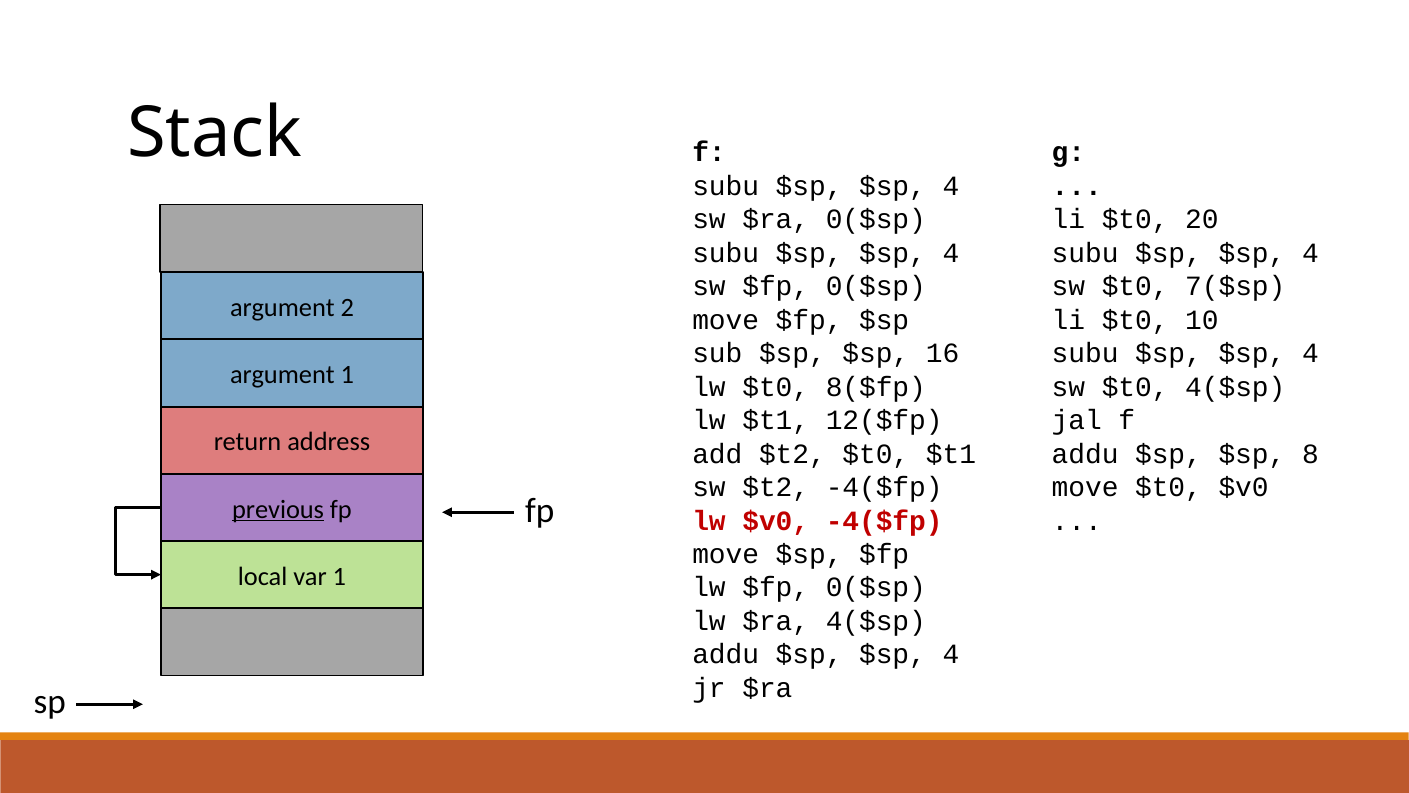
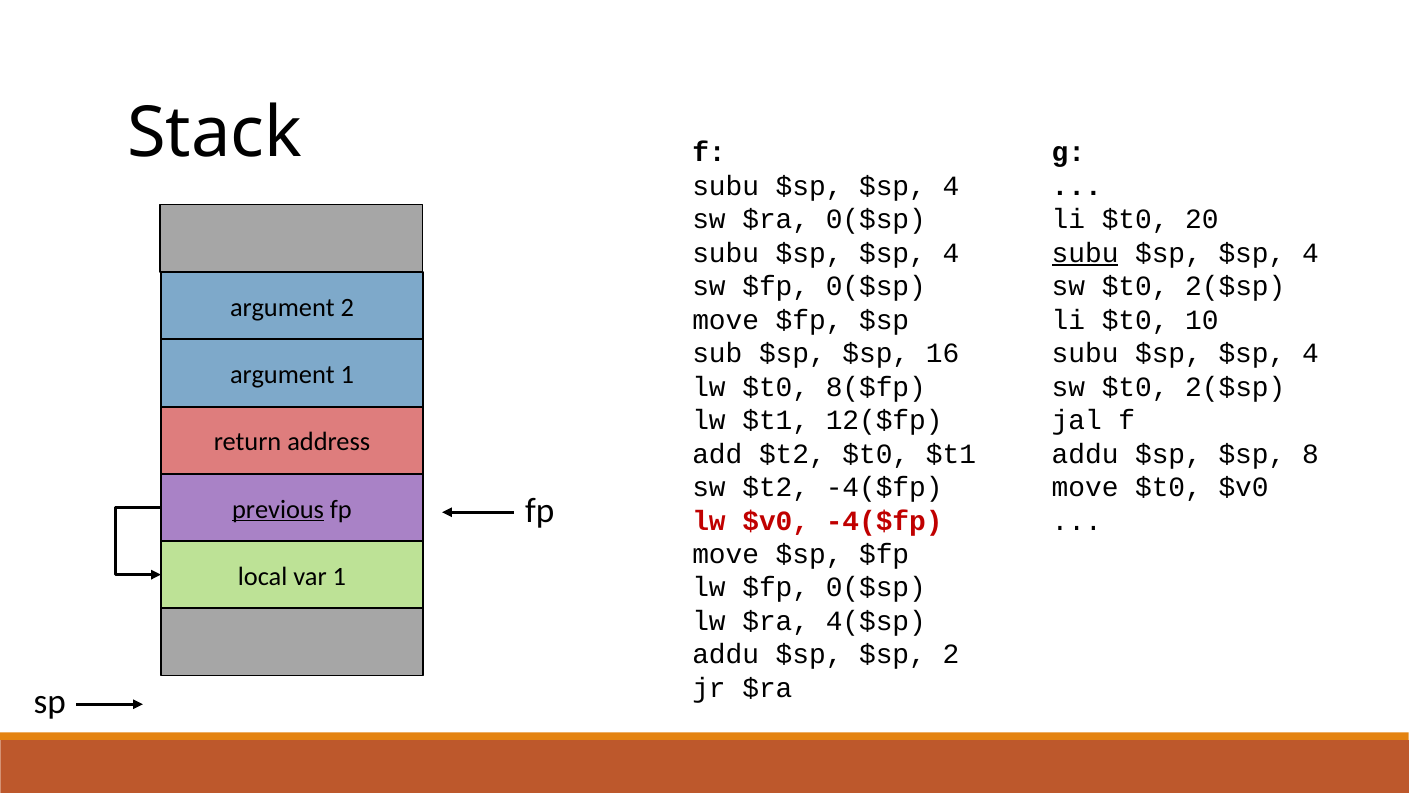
subu at (1085, 253) underline: none -> present
7($sp at (1235, 286): 7($sp -> 2($sp
4($sp at (1235, 387): 4($sp -> 2($sp
addu $sp $sp 4: 4 -> 2
